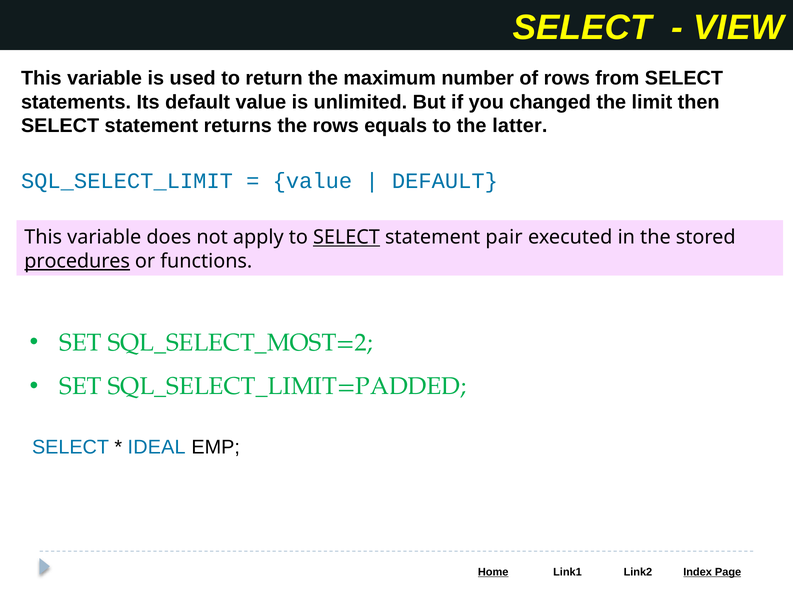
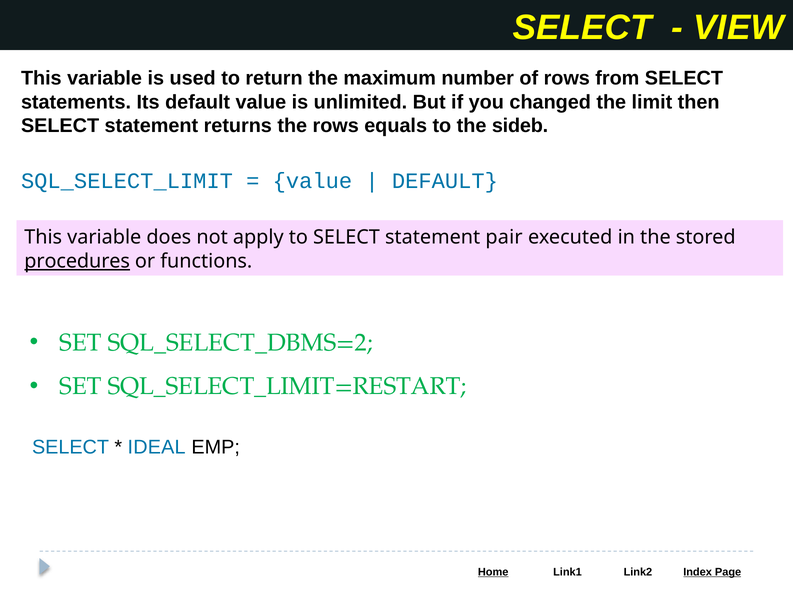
latter: latter -> sideb
SELECT at (346, 237) underline: present -> none
SQL_SELECT_MOST=2: SQL_SELECT_MOST=2 -> SQL_SELECT_DBMS=2
SQL_SELECT_LIMIT=PADDED: SQL_SELECT_LIMIT=PADDED -> SQL_SELECT_LIMIT=RESTART
